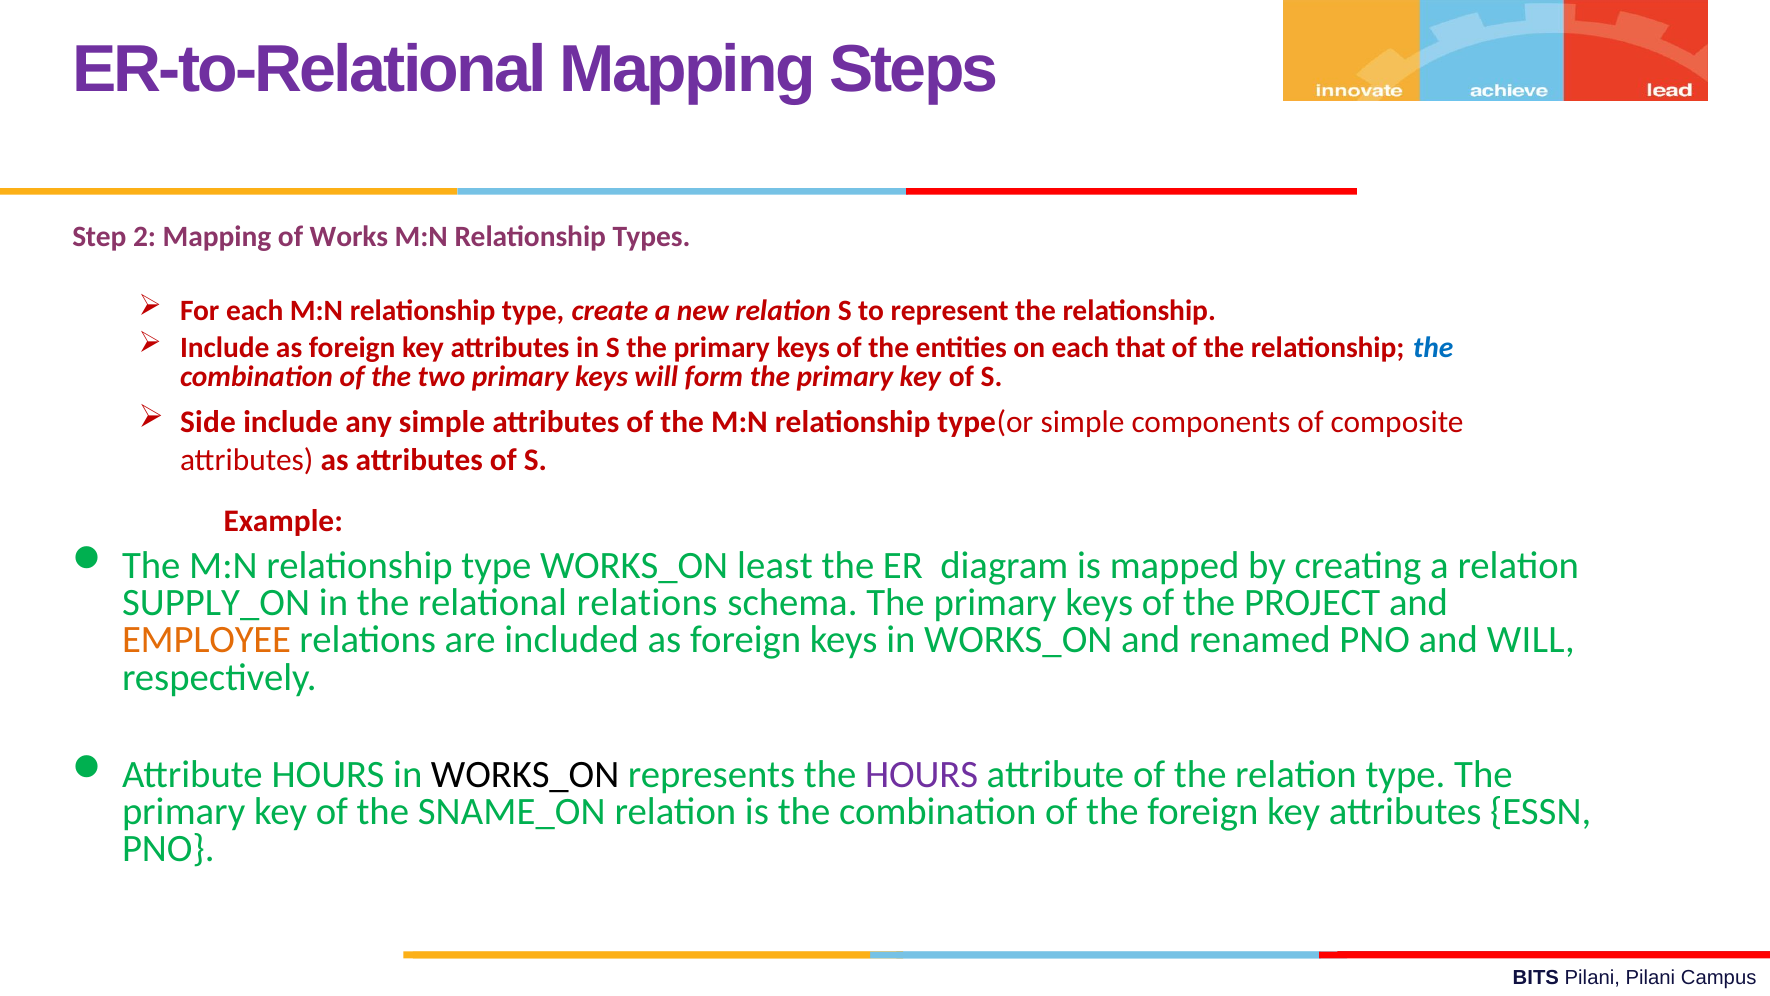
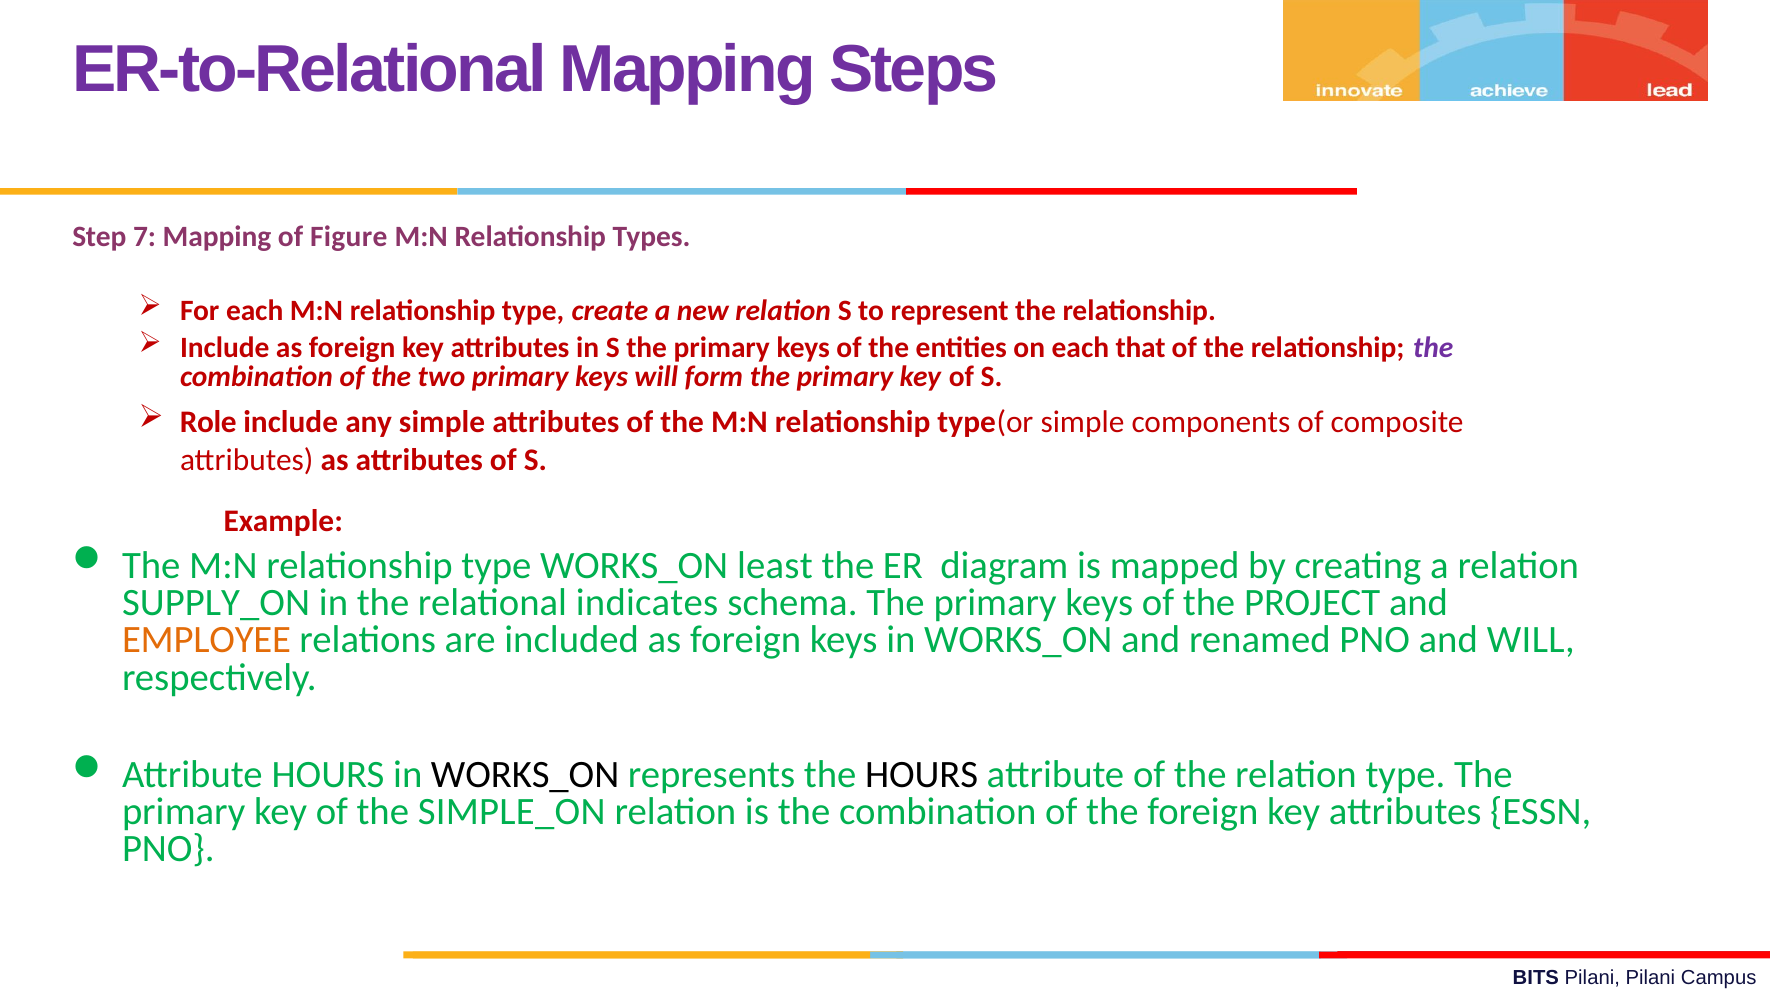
2: 2 -> 7
Works: Works -> Figure
the at (1433, 348) colour: blue -> purple
Side: Side -> Role
relational relations: relations -> indicates
HOURS at (922, 774) colour: purple -> black
SNAME_ON: SNAME_ON -> SIMPLE_ON
